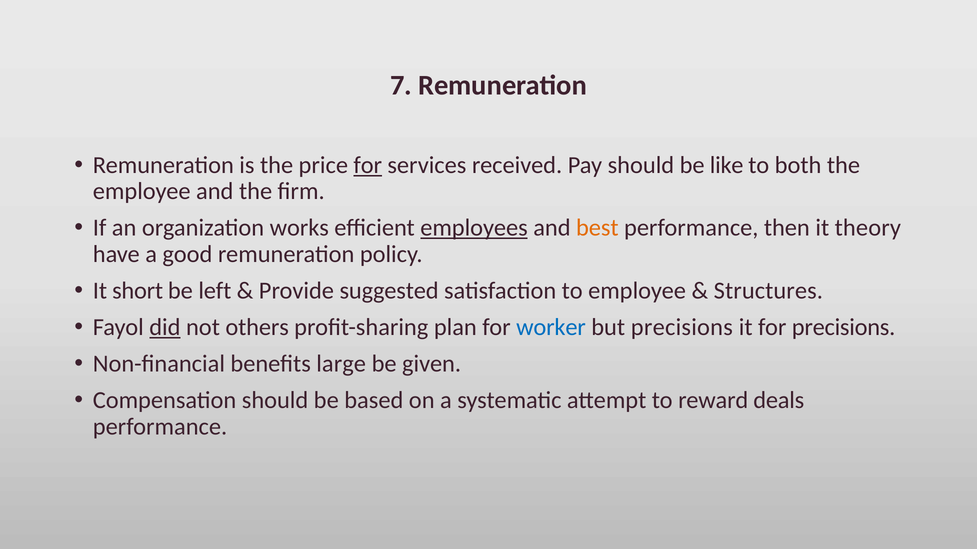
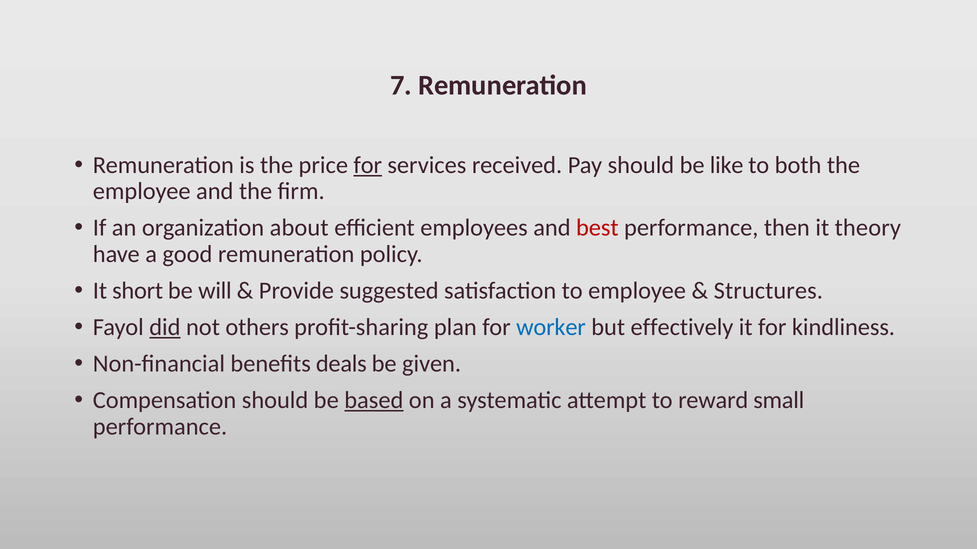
works: works -> about
employees underline: present -> none
best colour: orange -> red
left: left -> will
but precisions: precisions -> effectively
for precisions: precisions -> kindliness
large: large -> deals
based underline: none -> present
deals: deals -> small
